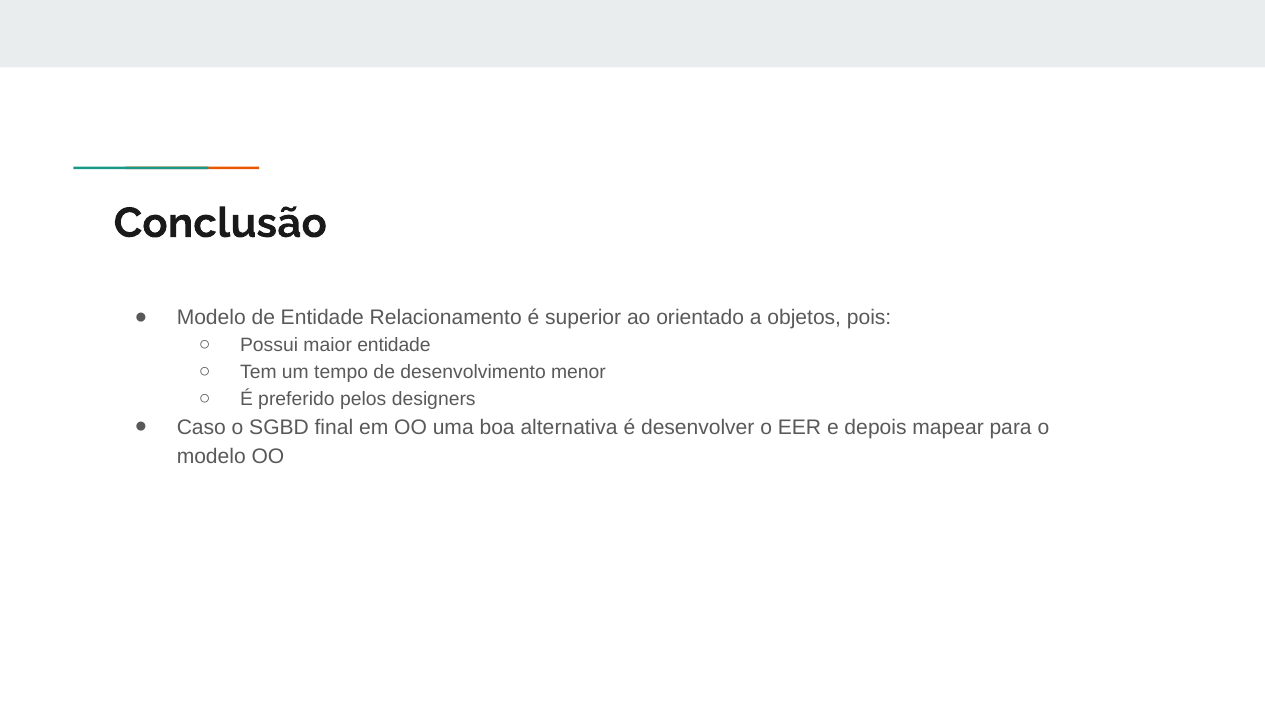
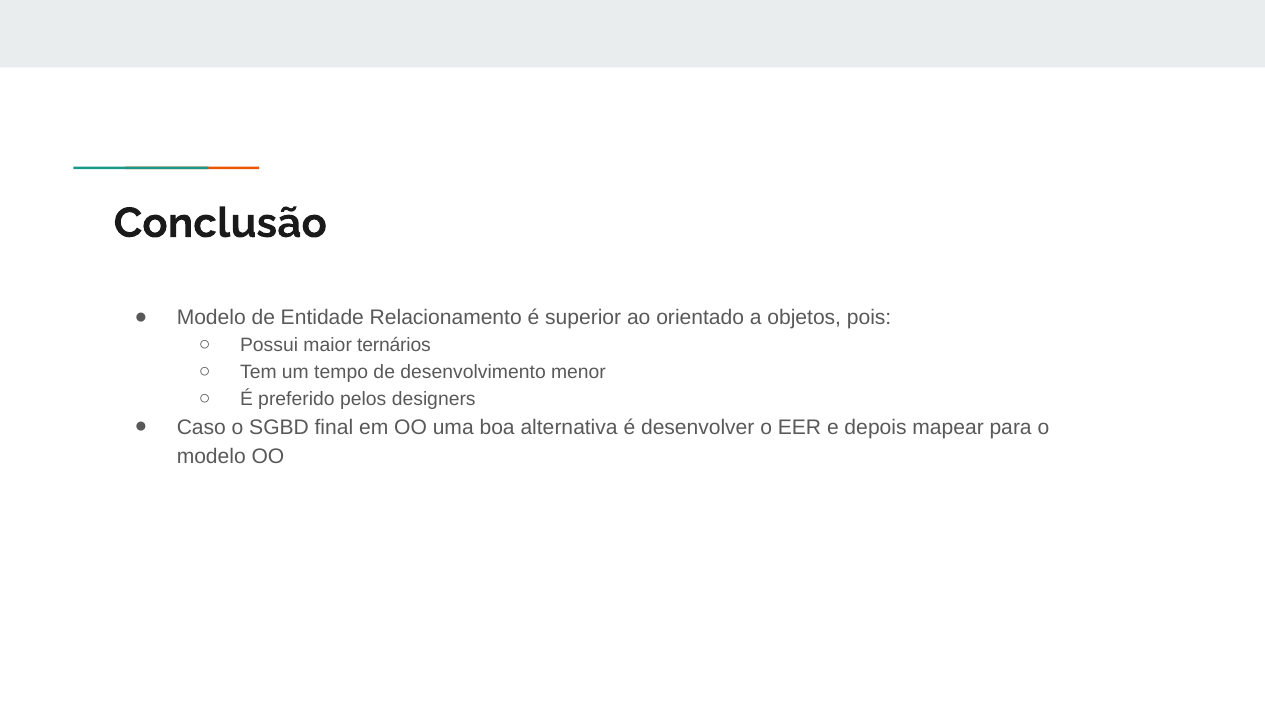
maior entidade: entidade -> ternários
